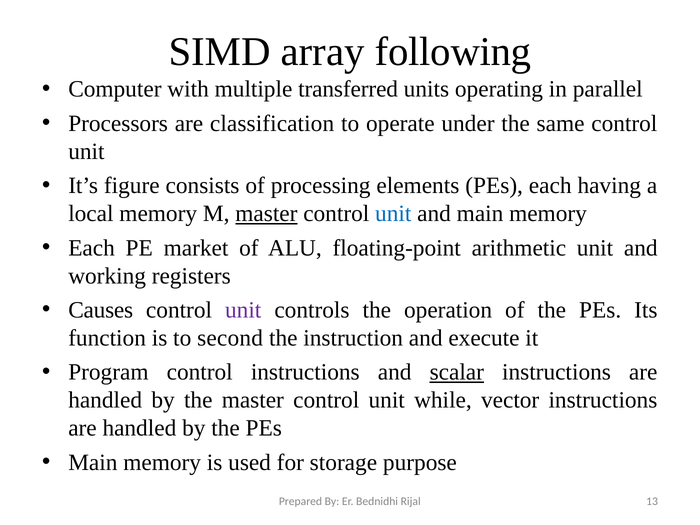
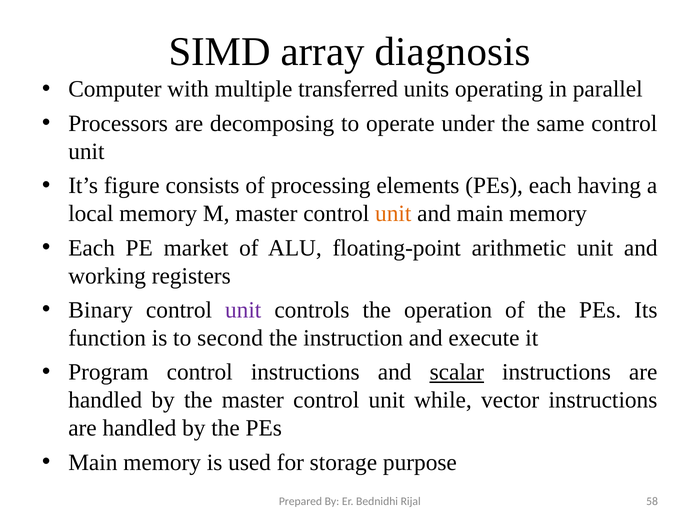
following: following -> diagnosis
classification: classification -> decomposing
master at (266, 214) underline: present -> none
unit at (393, 214) colour: blue -> orange
Causes: Causes -> Binary
13: 13 -> 58
